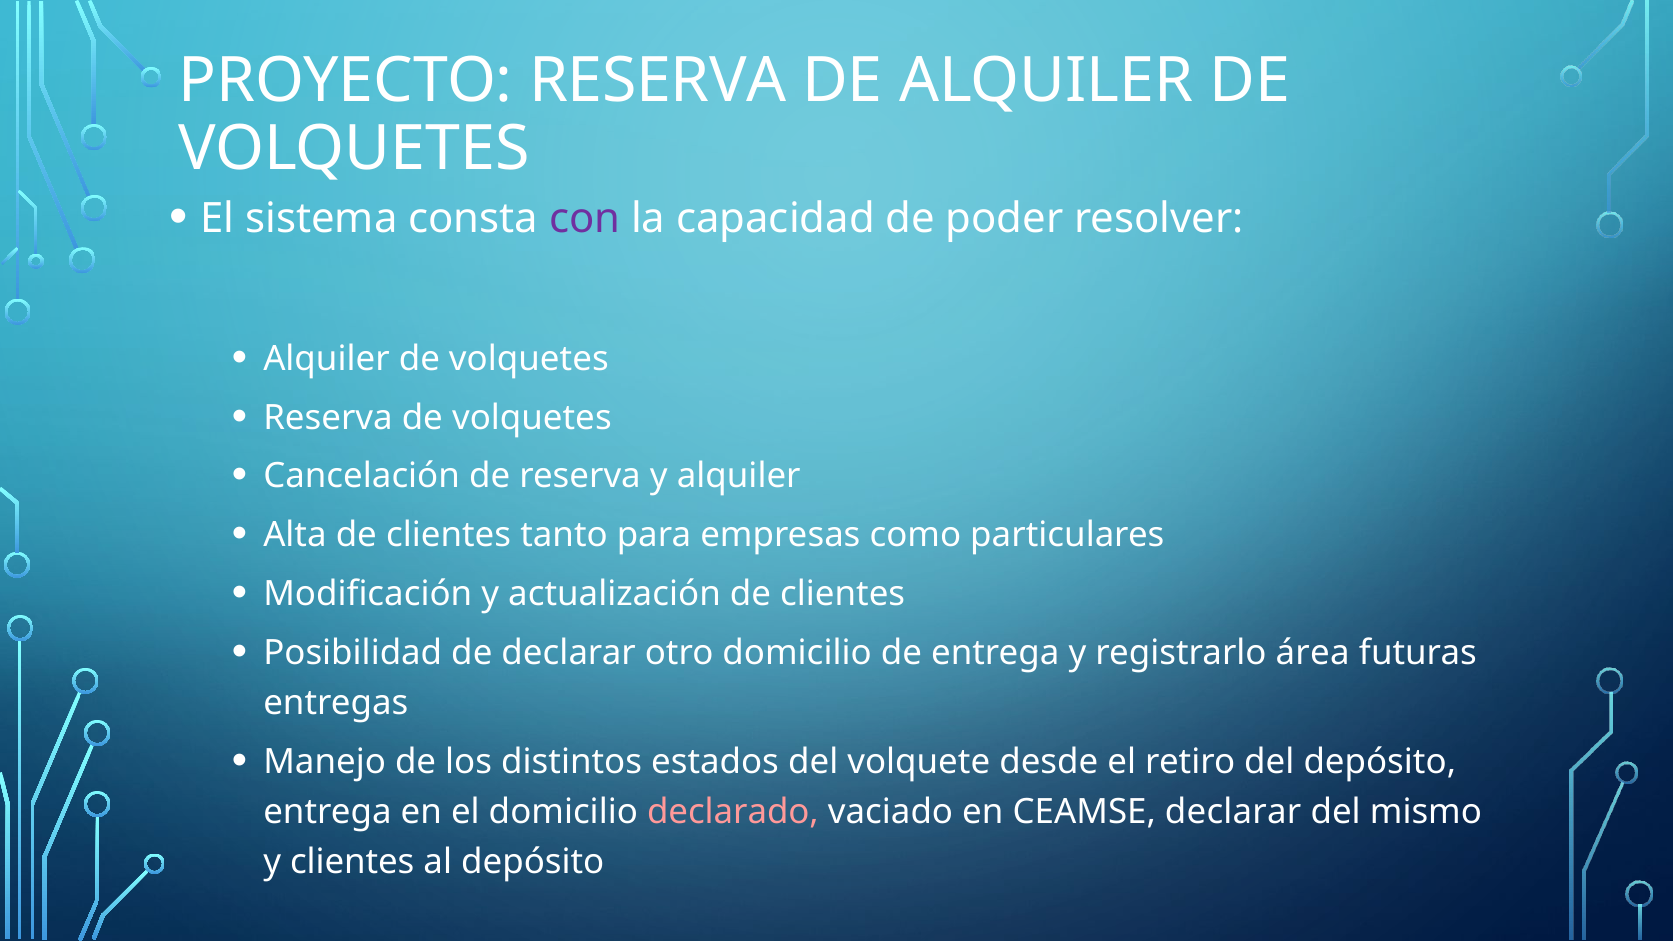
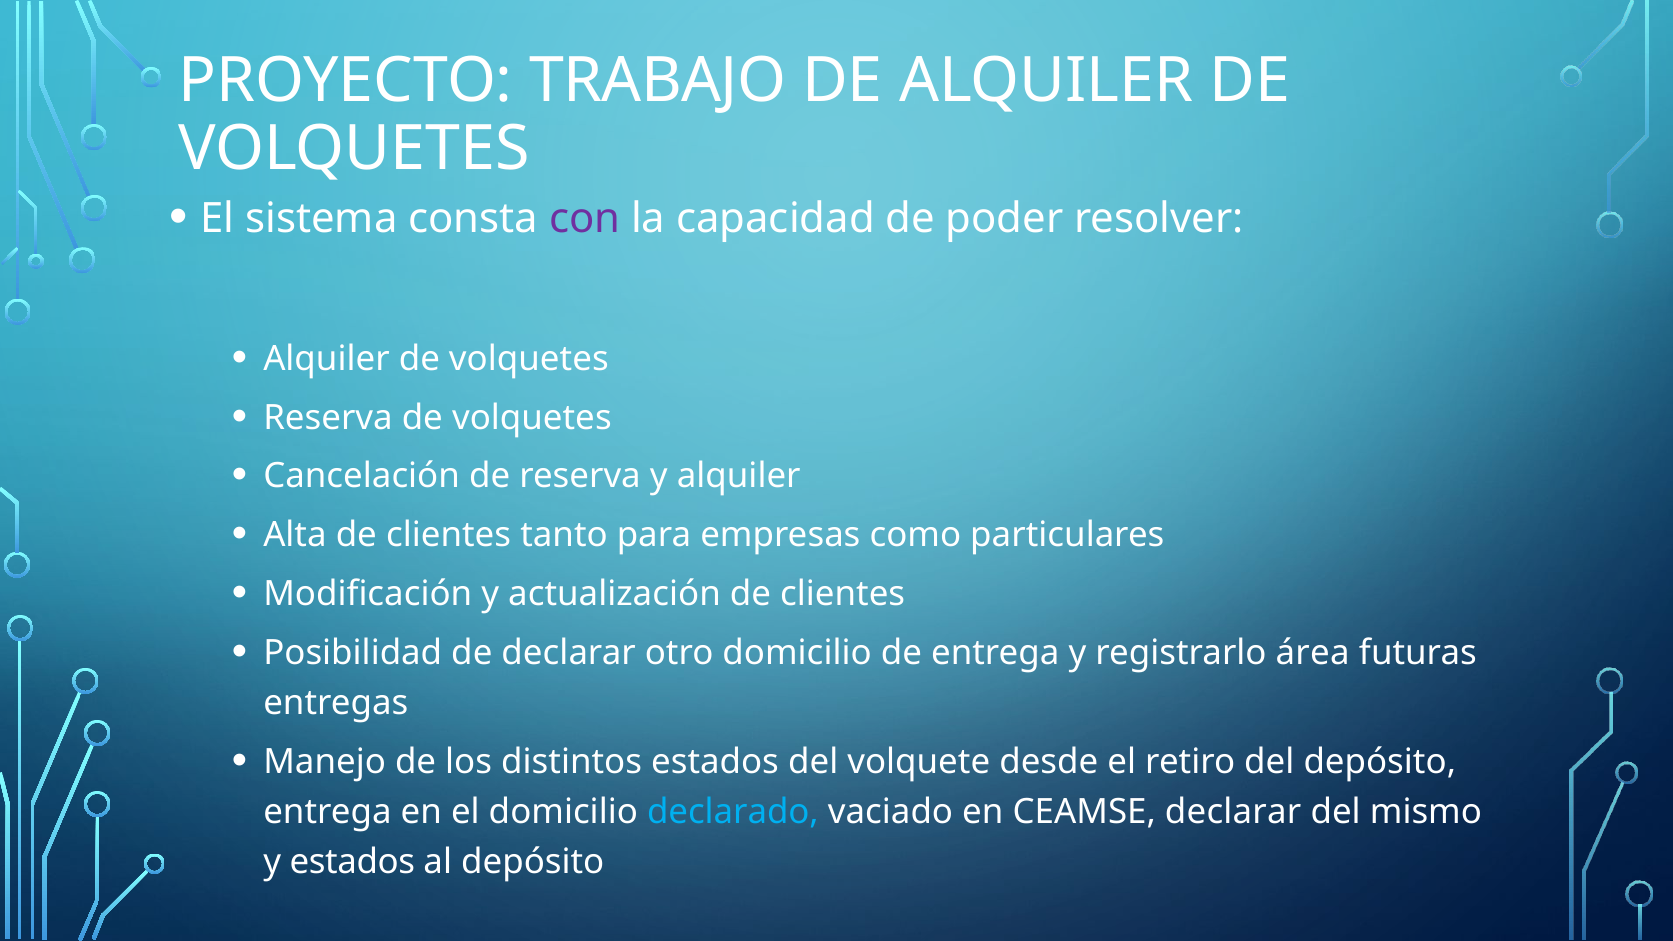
PROYECTO RESERVA: RESERVA -> TRABAJO
declarado colour: pink -> light blue
y clientes: clientes -> estados
